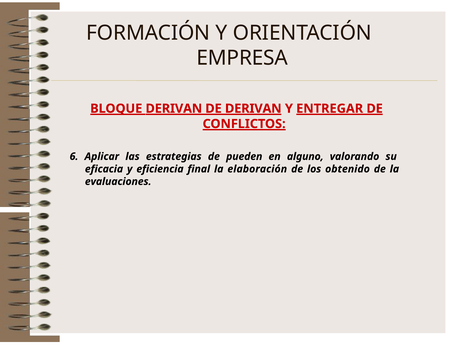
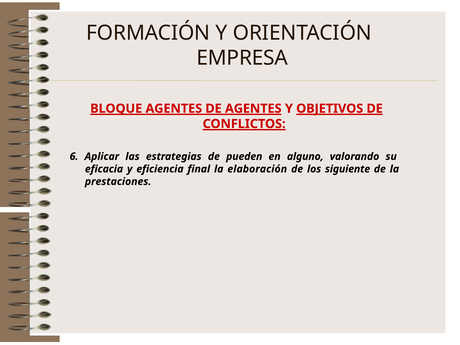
BLOQUE DERIVAN: DERIVAN -> AGENTES
DE DERIVAN: DERIVAN -> AGENTES
ENTREGAR: ENTREGAR -> OBJETIVOS
obtenido: obtenido -> siguiente
evaluaciones: evaluaciones -> prestaciones
